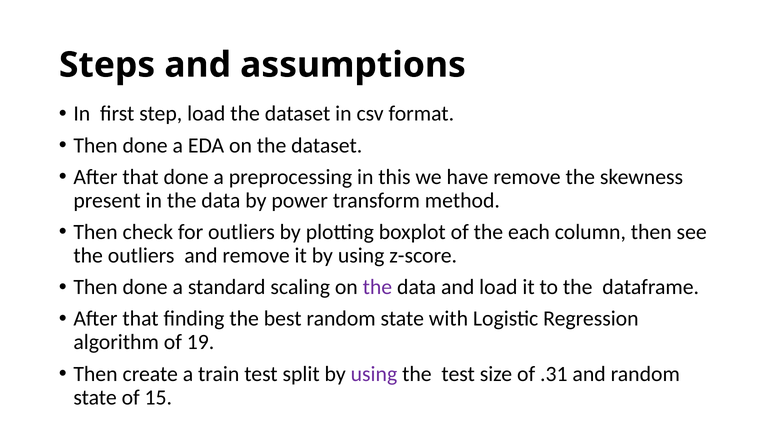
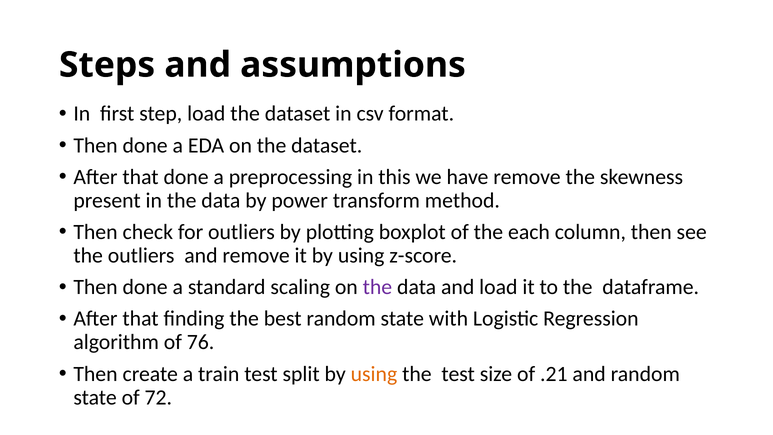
19: 19 -> 76
using at (374, 374) colour: purple -> orange
.31: .31 -> .21
15: 15 -> 72
